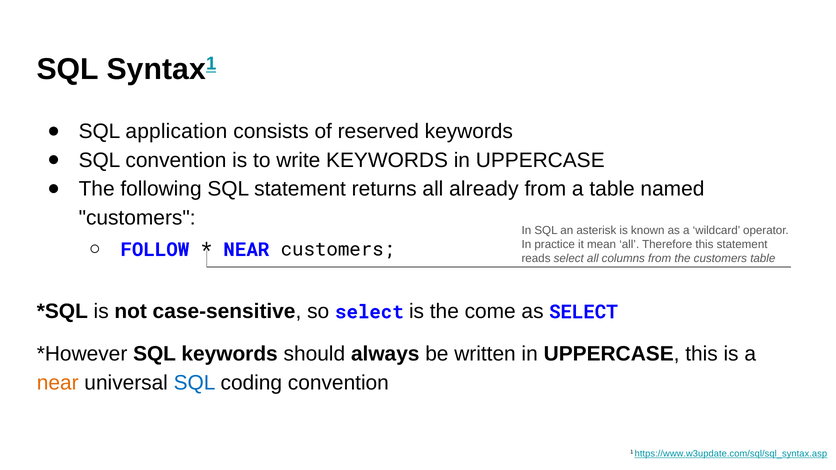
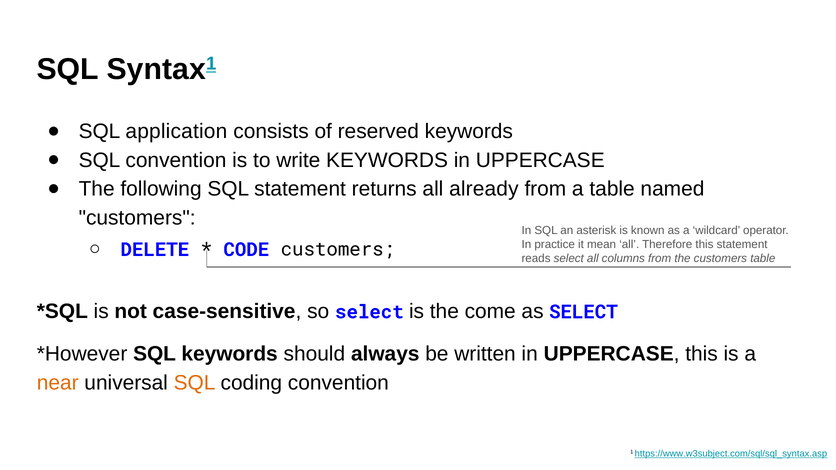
FOLLOW: FOLLOW -> DELETE
NEAR at (246, 250): NEAR -> CODE
SQL at (195, 383) colour: blue -> orange
https://www.w3update.com/sql/sql_syntax.asp: https://www.w3update.com/sql/sql_syntax.asp -> https://www.w3subject.com/sql/sql_syntax.asp
